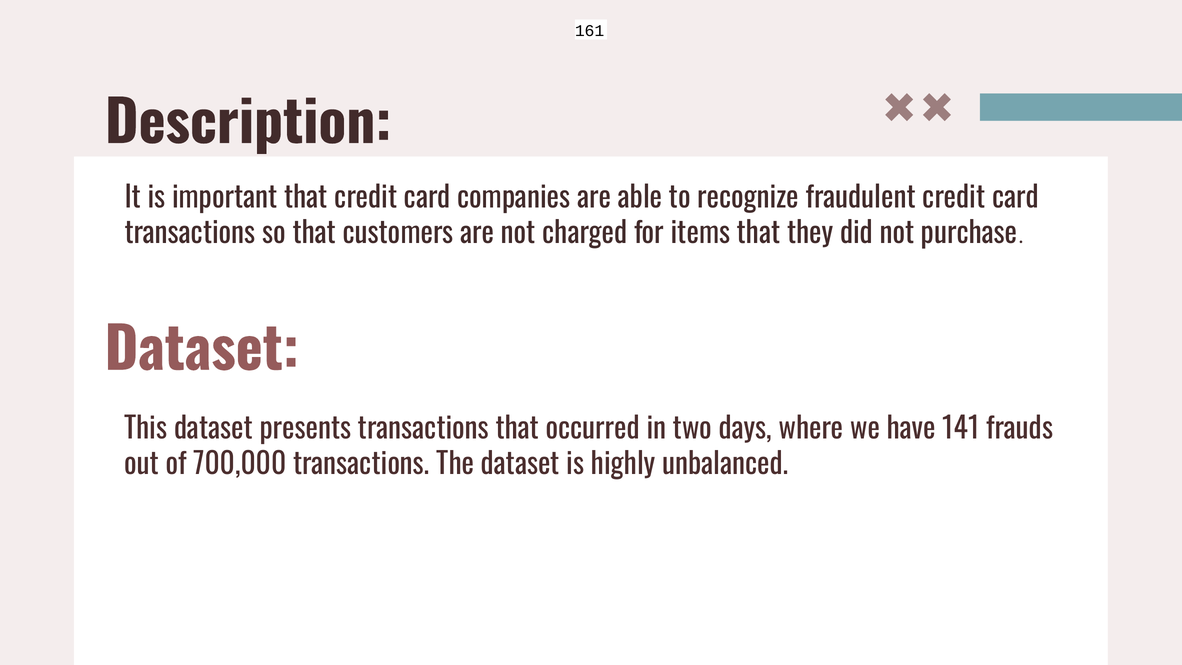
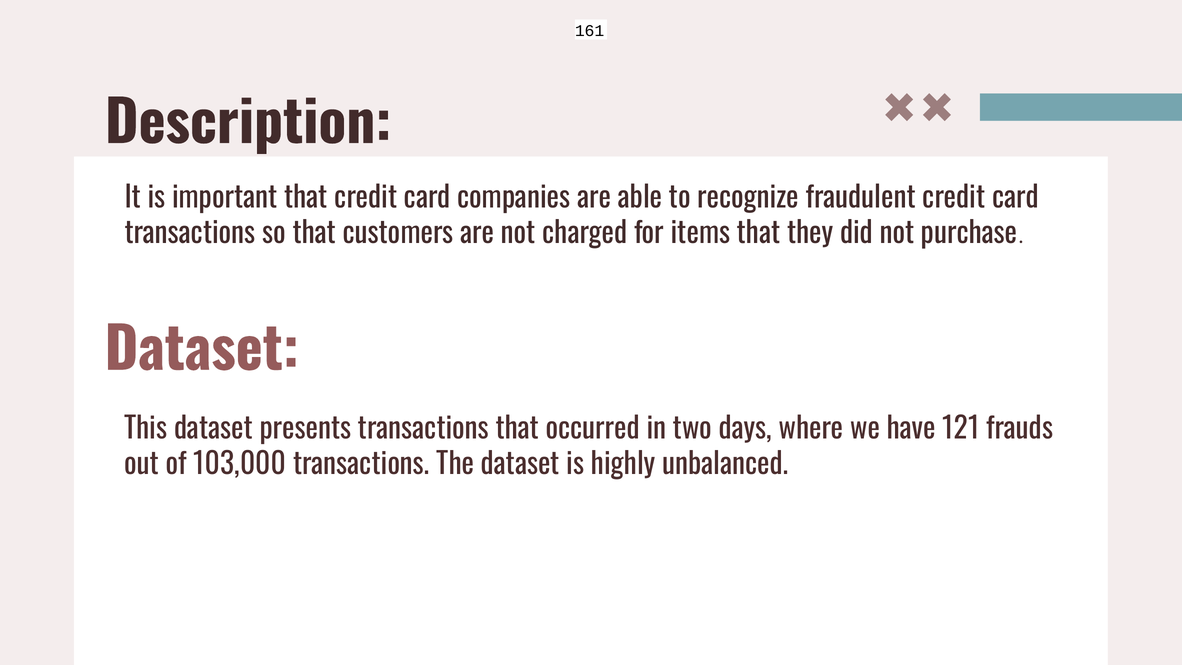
141: 141 -> 121
700,000: 700,000 -> 103,000
